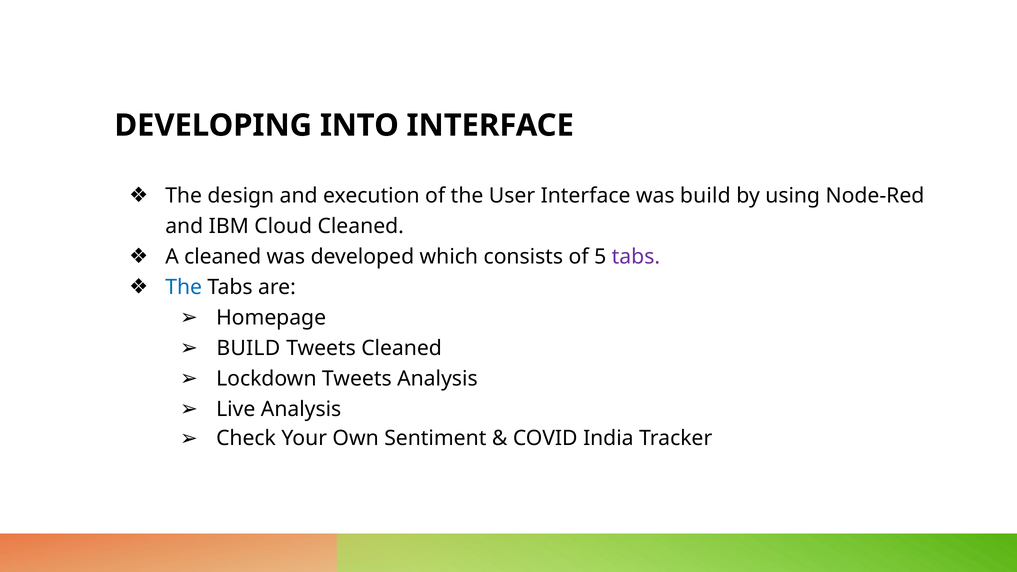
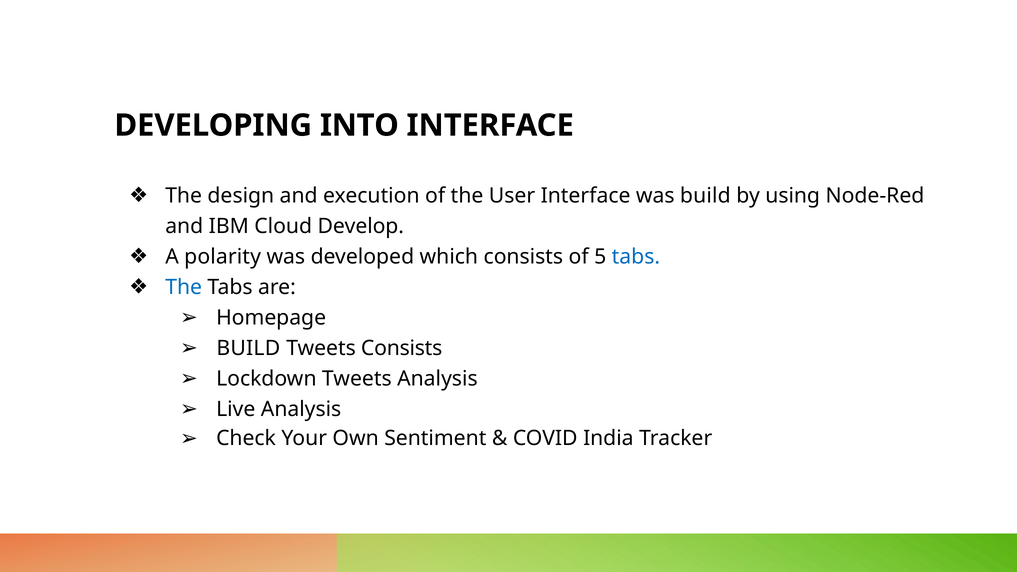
Cloud Cleaned: Cleaned -> Develop
A cleaned: cleaned -> polarity
tabs at (636, 257) colour: purple -> blue
Tweets Cleaned: Cleaned -> Consists
